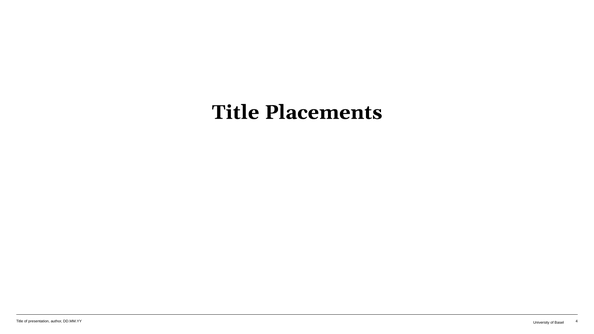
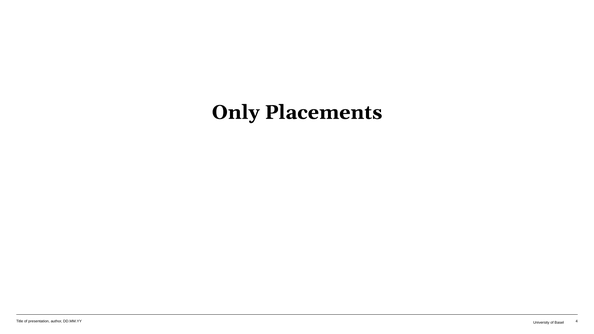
Title at (236, 112): Title -> Only
